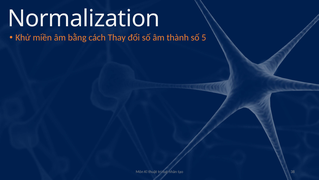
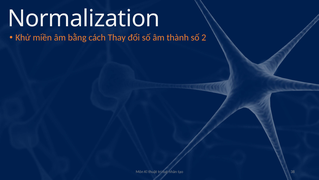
5: 5 -> 2
